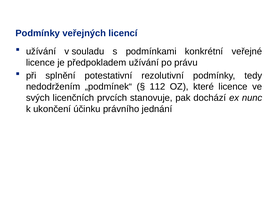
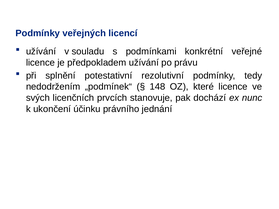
112: 112 -> 148
